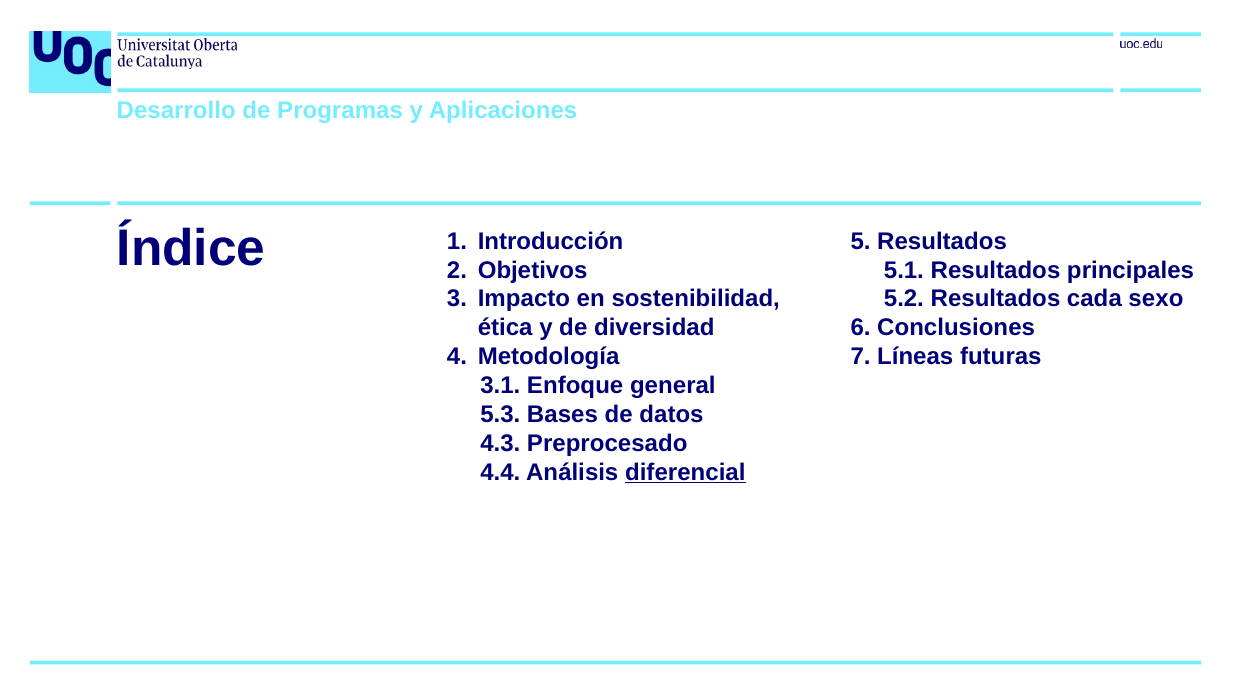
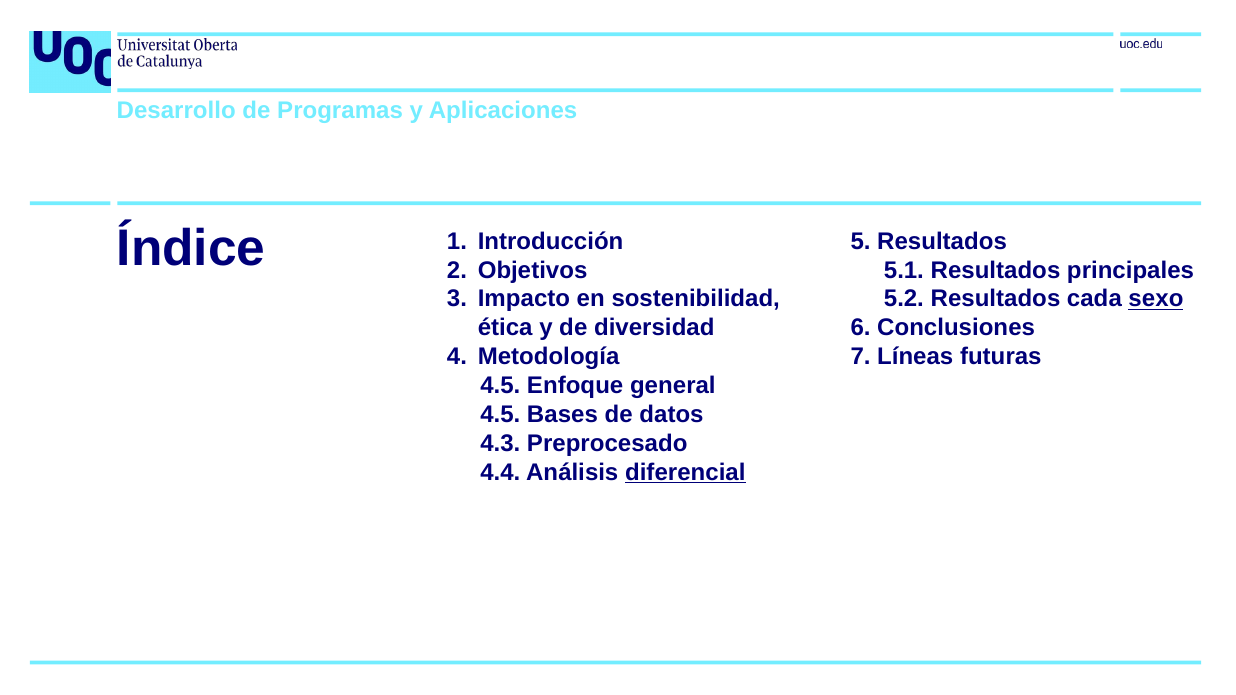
sexo underline: none -> present
3.1 at (500, 386): 3.1 -> 4.5
5.3 at (500, 415): 5.3 -> 4.5
